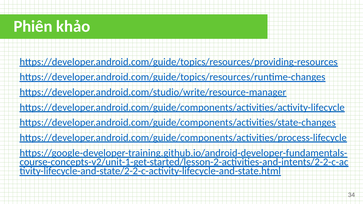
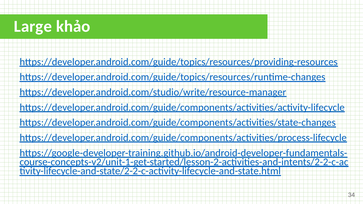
Phiên: Phiên -> Large
